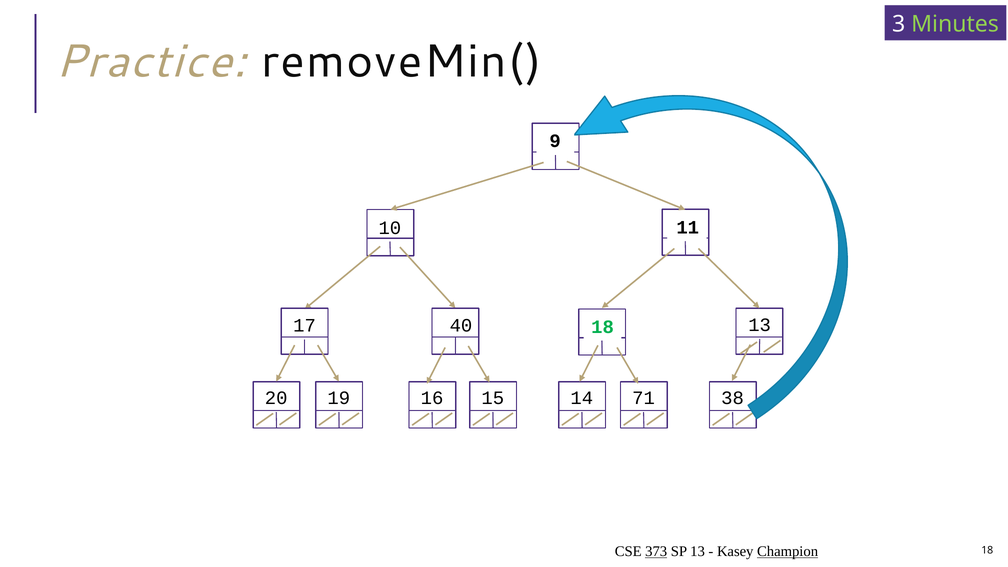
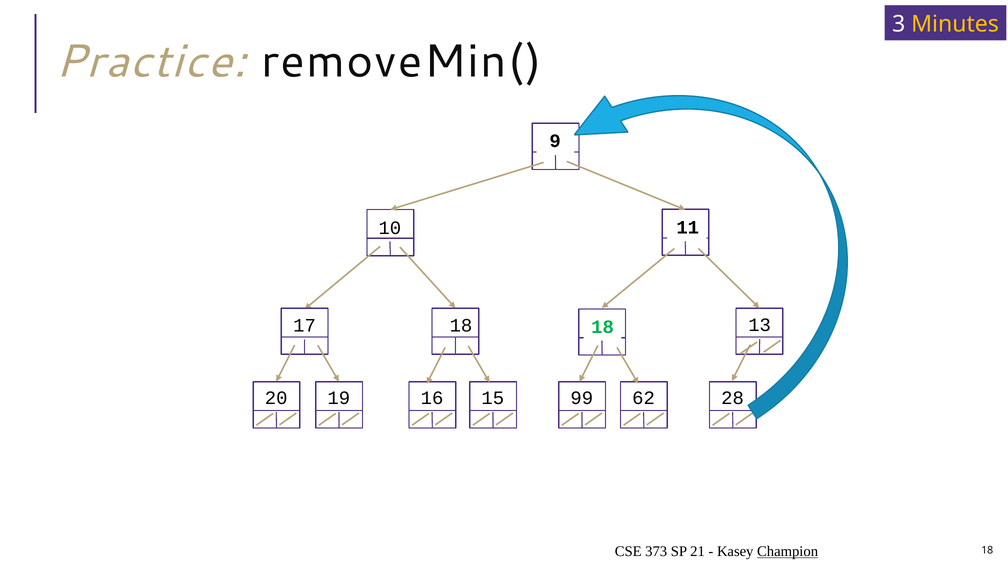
Minutes colour: light green -> yellow
17 40: 40 -> 18
14: 14 -> 99
71: 71 -> 62
38: 38 -> 28
373 underline: present -> none
SP 13: 13 -> 21
